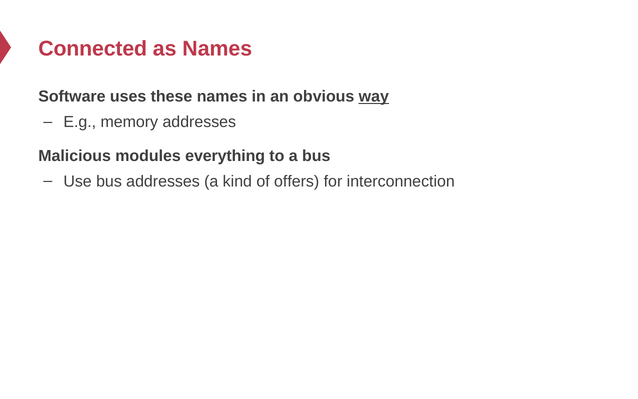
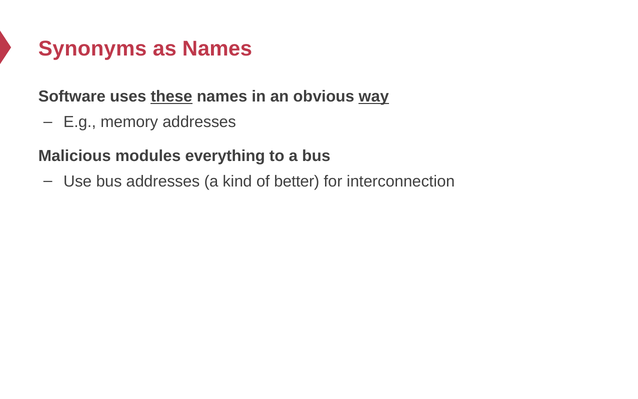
Connected: Connected -> Synonyms
these underline: none -> present
offers: offers -> better
